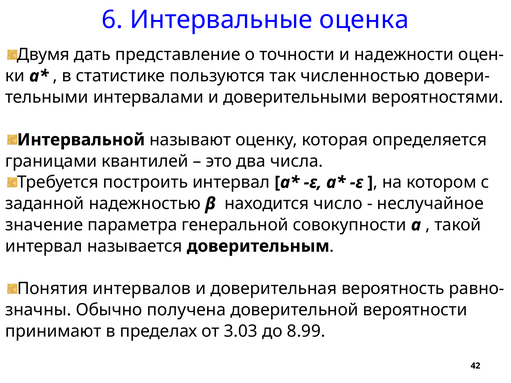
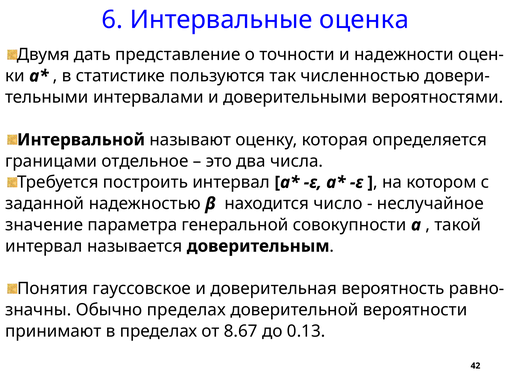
квантилей: квантилей -> отдельное
интервалов: интервалов -> гауссовское
Обычно получена: получена -> пределах
3.03: 3.03 -> 8.67
8.99: 8.99 -> 0.13
